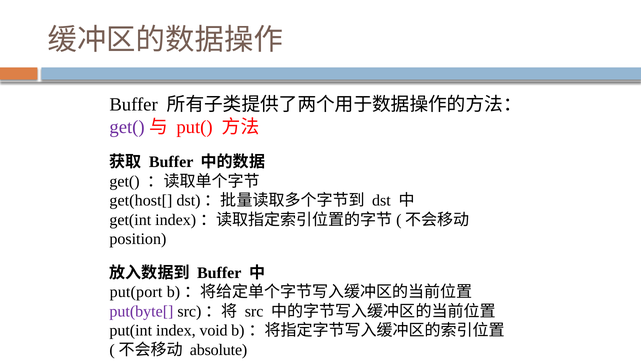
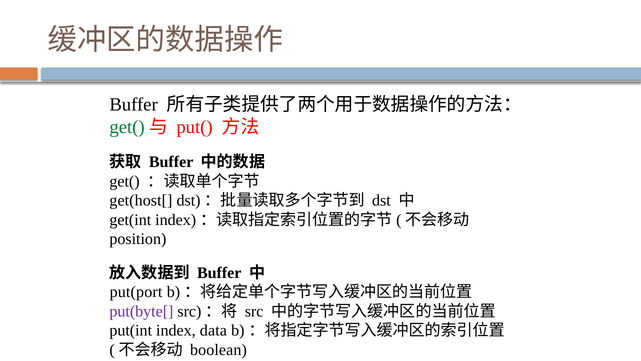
get( at (127, 127) colour: purple -> green
void: void -> data
absolute: absolute -> boolean
